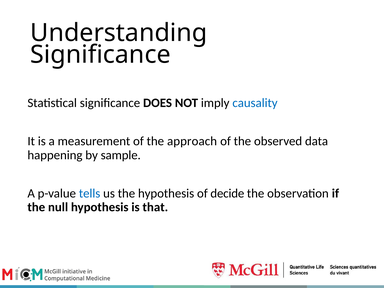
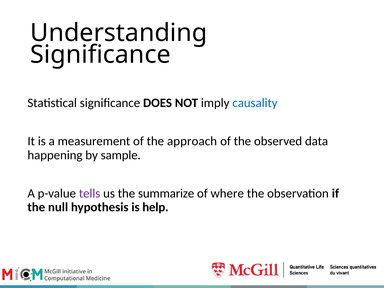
tells colour: blue -> purple
the hypothesis: hypothesis -> summarize
decide: decide -> where
that: that -> help
